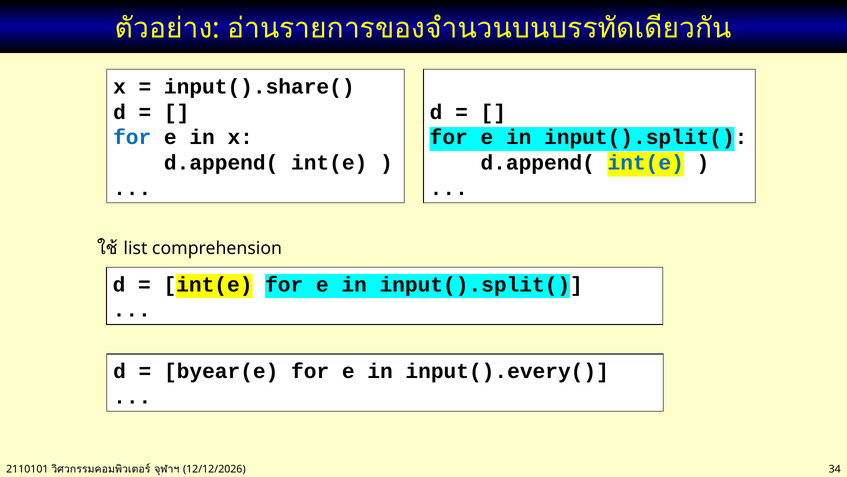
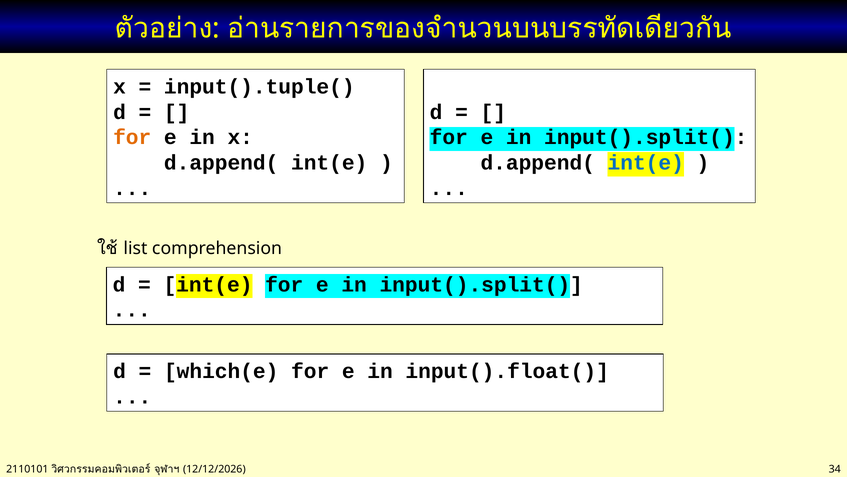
input().share(: input().share( -> input().tuple(
for at (132, 137) colour: blue -> orange
byear(e: byear(e -> which(e
input().every(: input().every( -> input().float(
